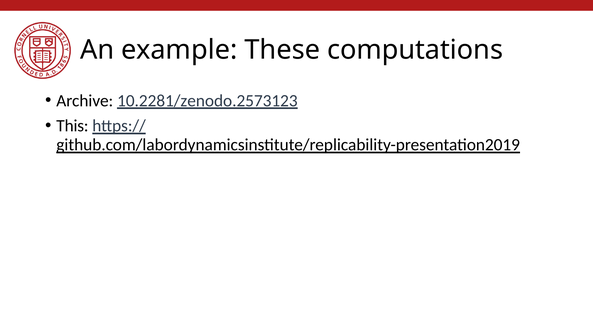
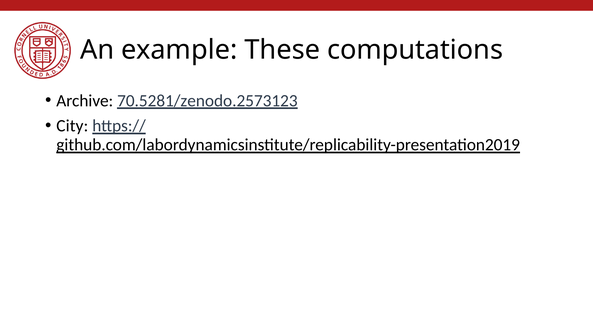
10.2281/zenodo.2573123: 10.2281/zenodo.2573123 -> 70.5281/zenodo.2573123
This: This -> City
